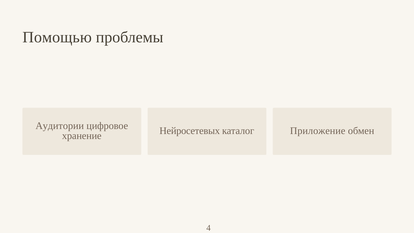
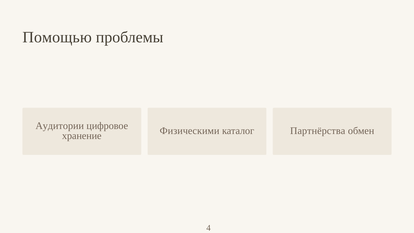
Нейросетевых: Нейросетевых -> Физическими
Приложение: Приложение -> Партнёрства
